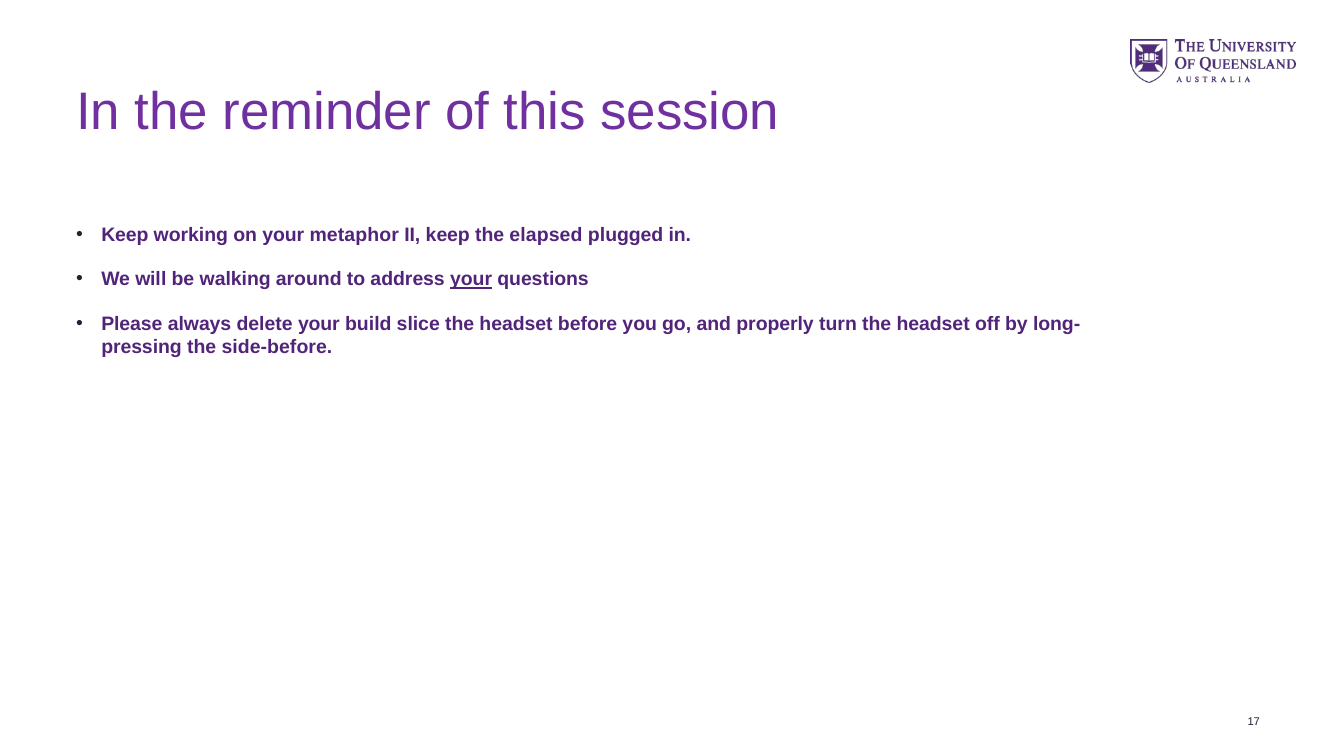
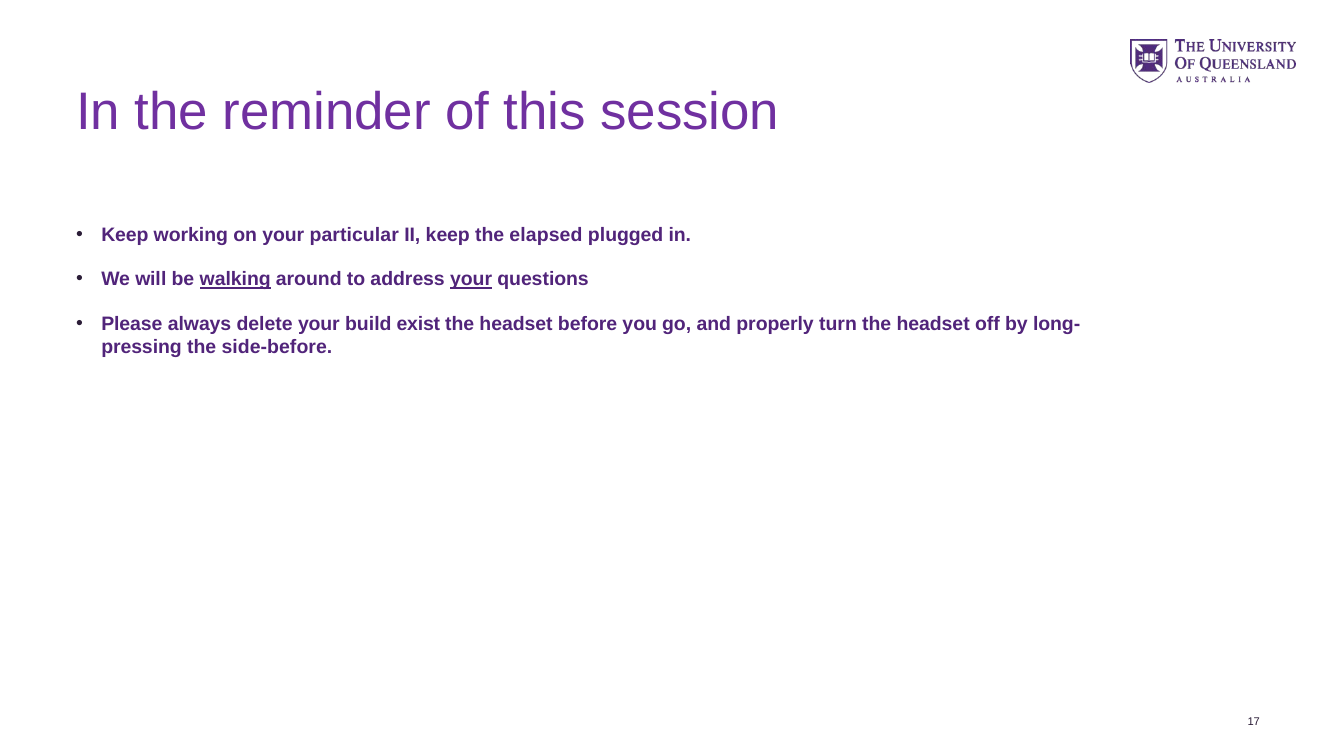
metaphor: metaphor -> particular
walking underline: none -> present
slice: slice -> exist
